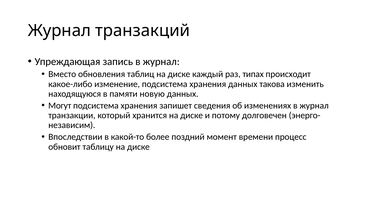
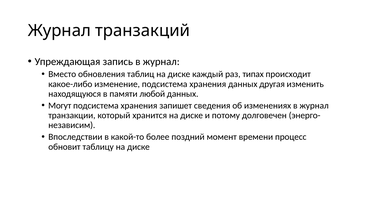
такова: такова -> другая
новую: новую -> любой
